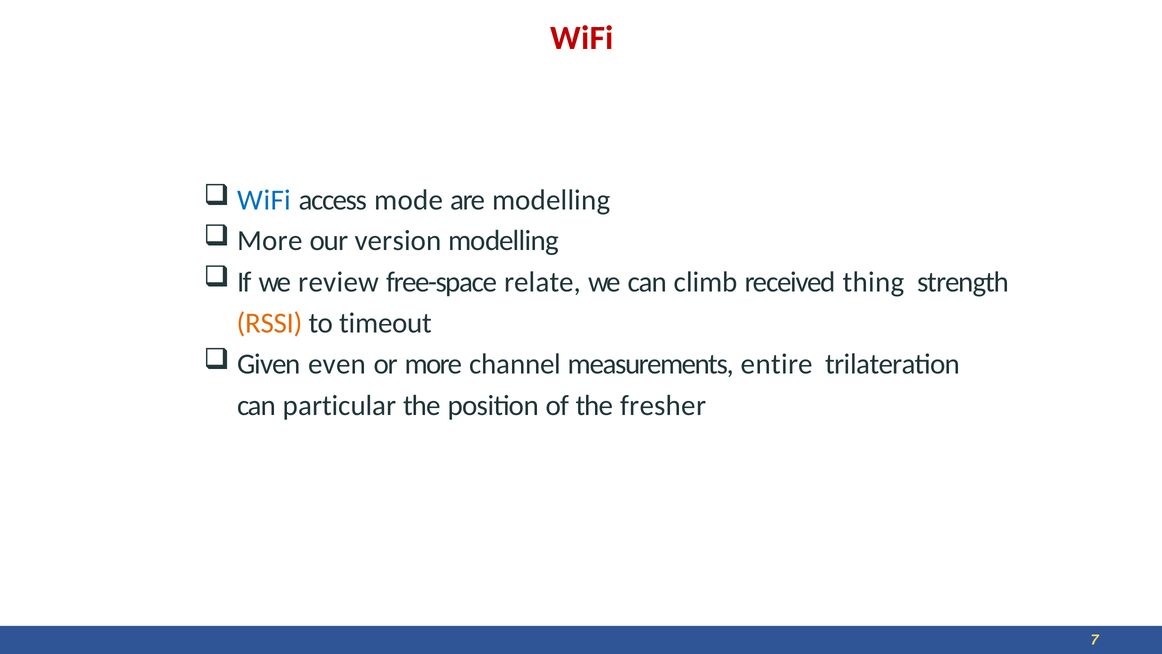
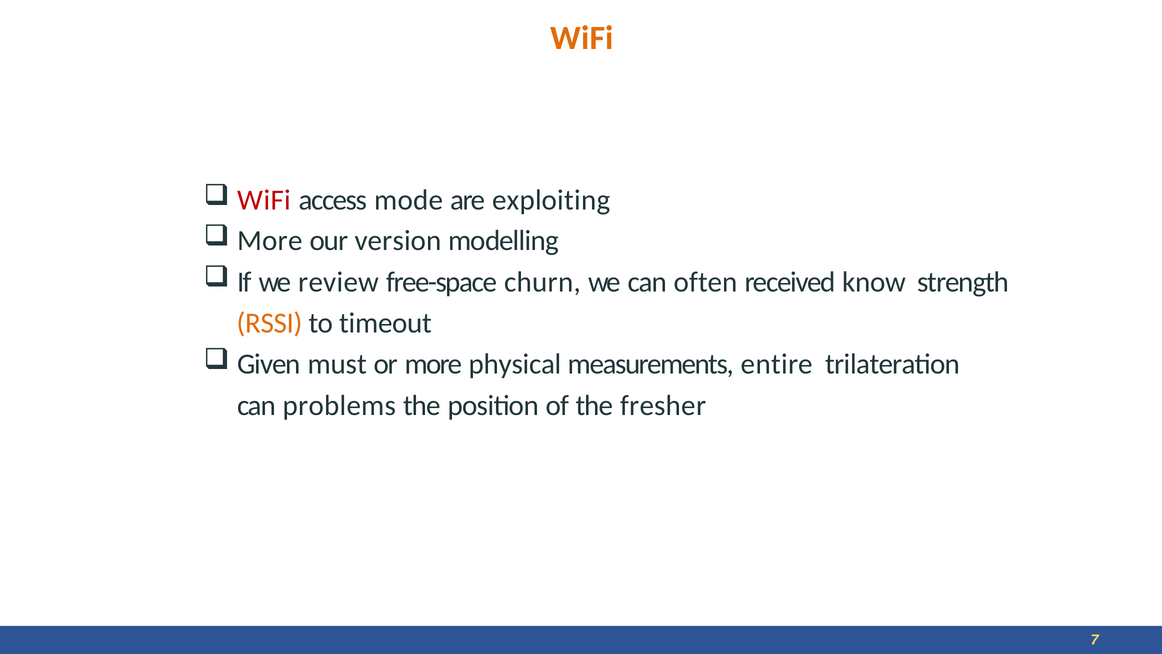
WiFi at (582, 38) colour: red -> orange
WiFi at (264, 200) colour: blue -> red
are modelling: modelling -> exploiting
relate: relate -> churn
climb: climb -> often
thing: thing -> know
even: even -> must
channel: channel -> physical
particular: particular -> problems
